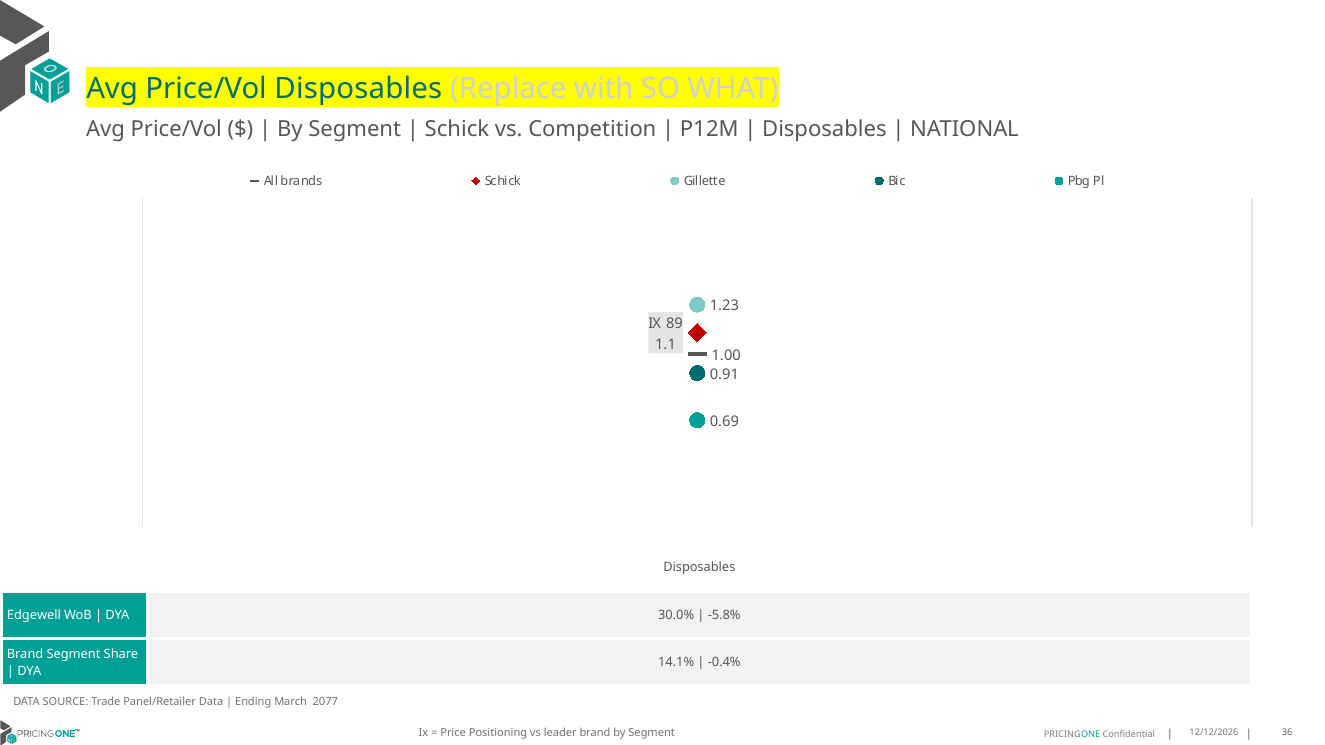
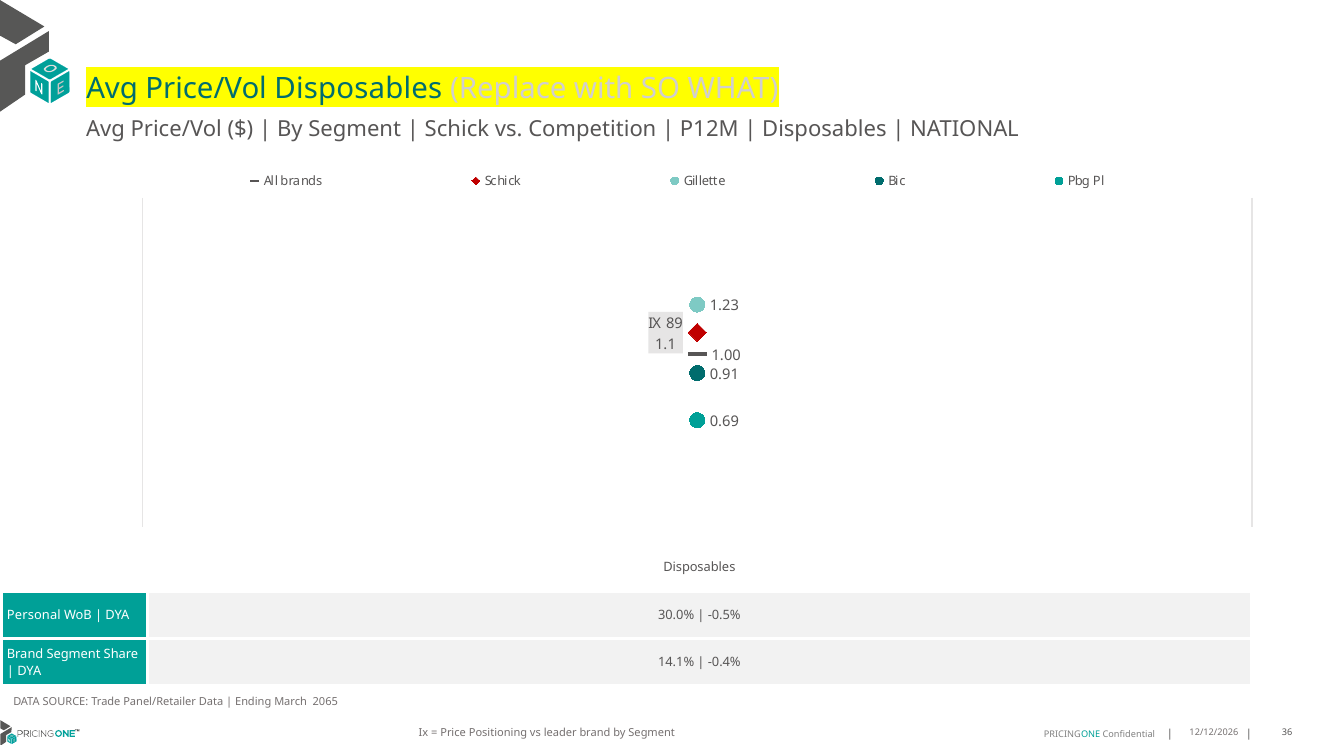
Edgewell: Edgewell -> Personal
-5.8%: -5.8% -> -0.5%
2077: 2077 -> 2065
